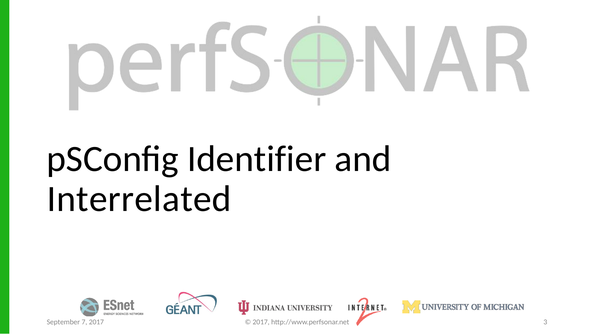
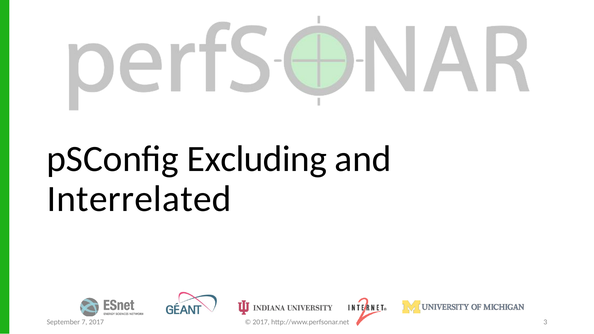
Identifier: Identifier -> Excluding
